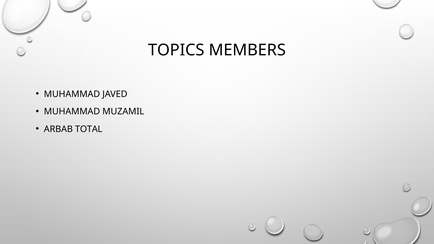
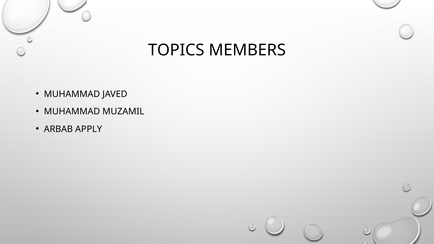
TOTAL: TOTAL -> APPLY
